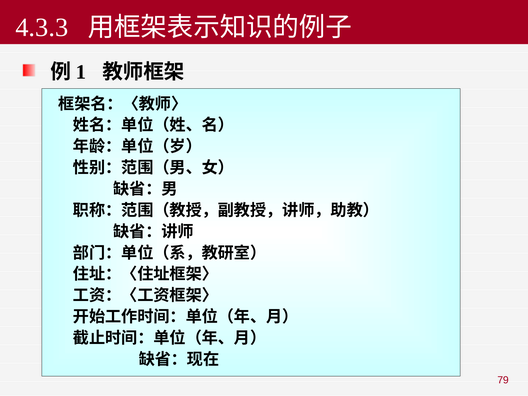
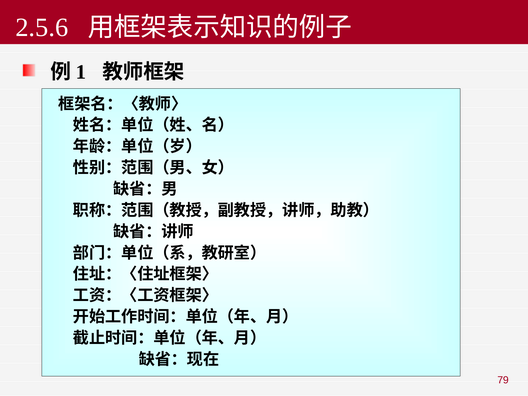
4.3.3: 4.3.3 -> 2.5.6
